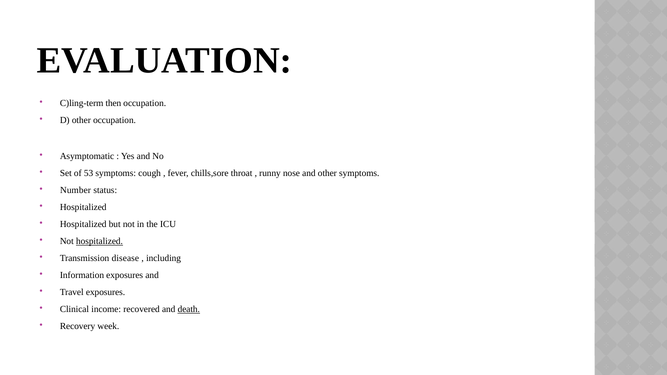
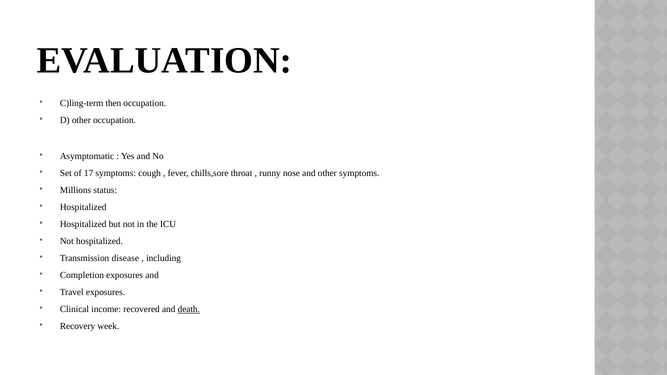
53: 53 -> 17
Number: Number -> Millions
hospitalized at (99, 241) underline: present -> none
Information: Information -> Completion
